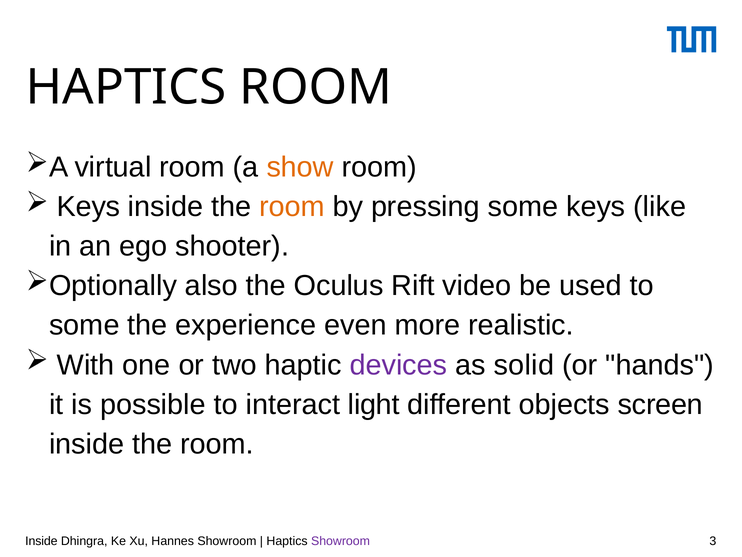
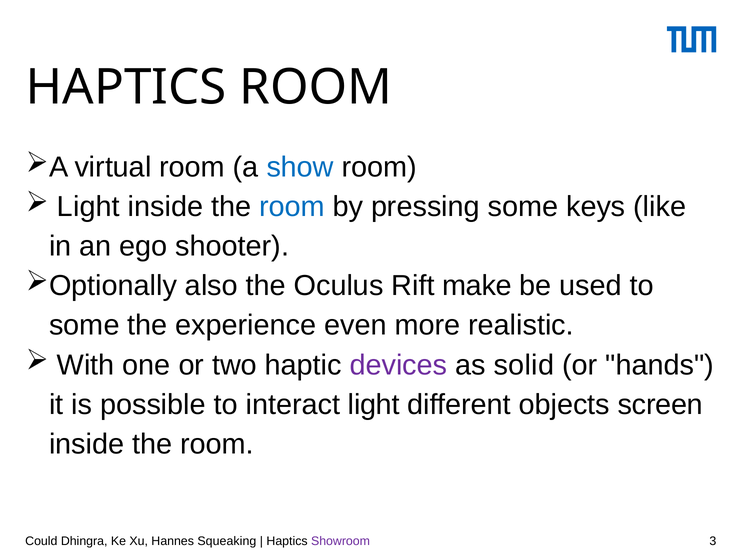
show colour: orange -> blue
Keys at (89, 207): Keys -> Light
room at (292, 207) colour: orange -> blue
video: video -> make
Inside at (41, 541): Inside -> Could
Hannes Showroom: Showroom -> Squeaking
